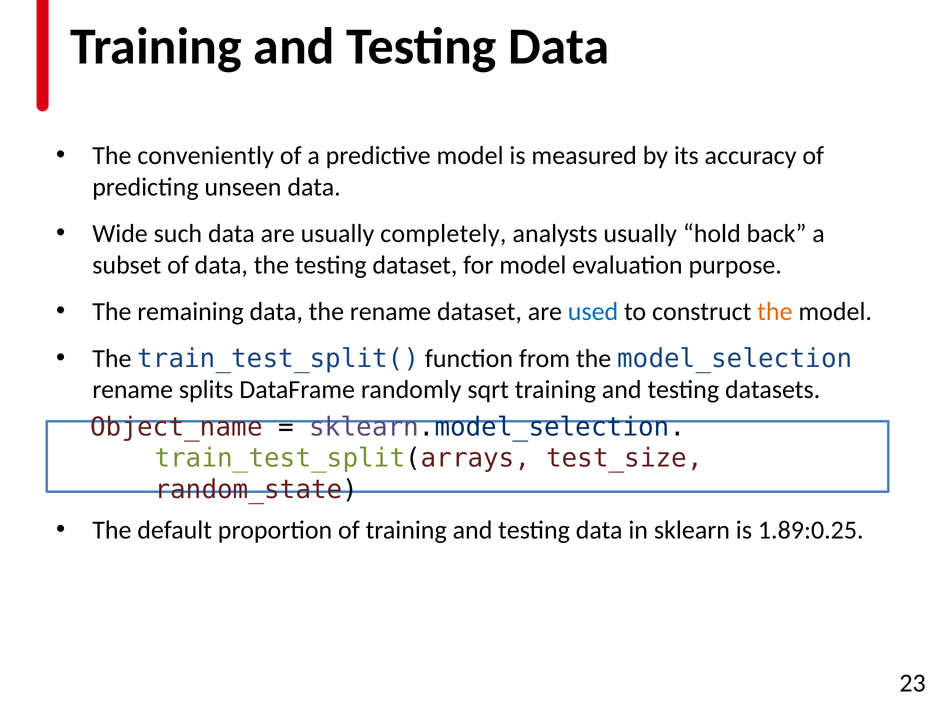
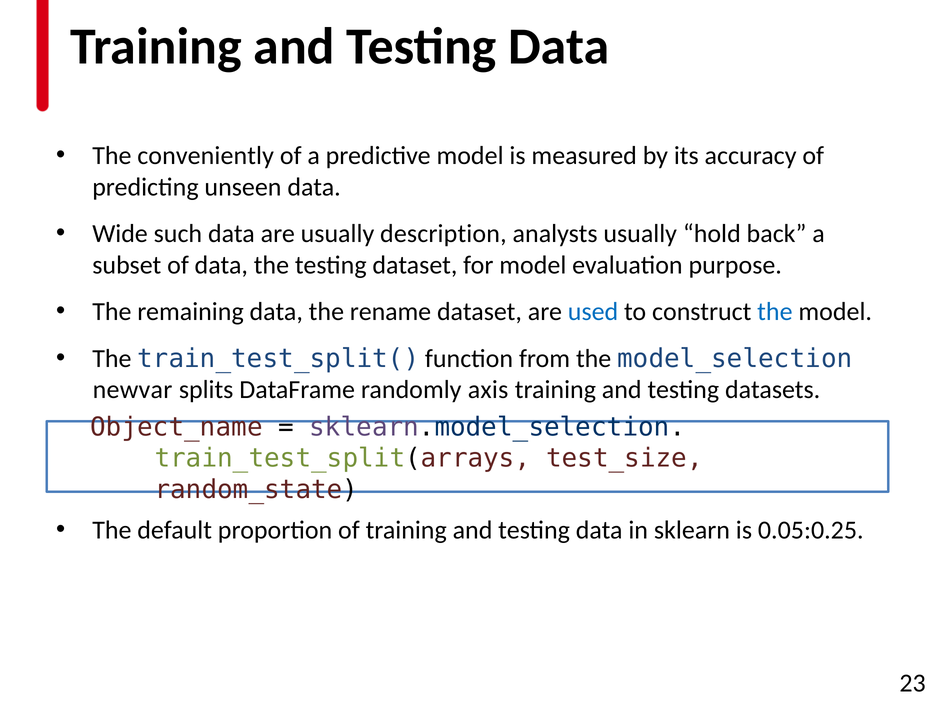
completely: completely -> description
the at (775, 311) colour: orange -> blue
rename at (133, 389): rename -> newvar
sqrt: sqrt -> axis
1.89:0.25: 1.89:0.25 -> 0.05:0.25
